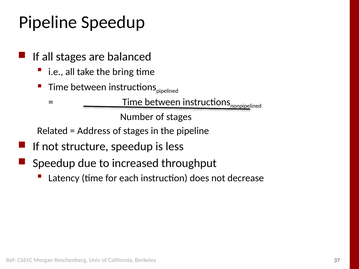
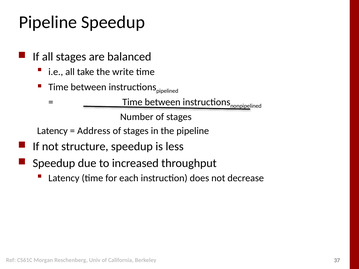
bring: bring -> write
Related at (52, 131): Related -> Latency
